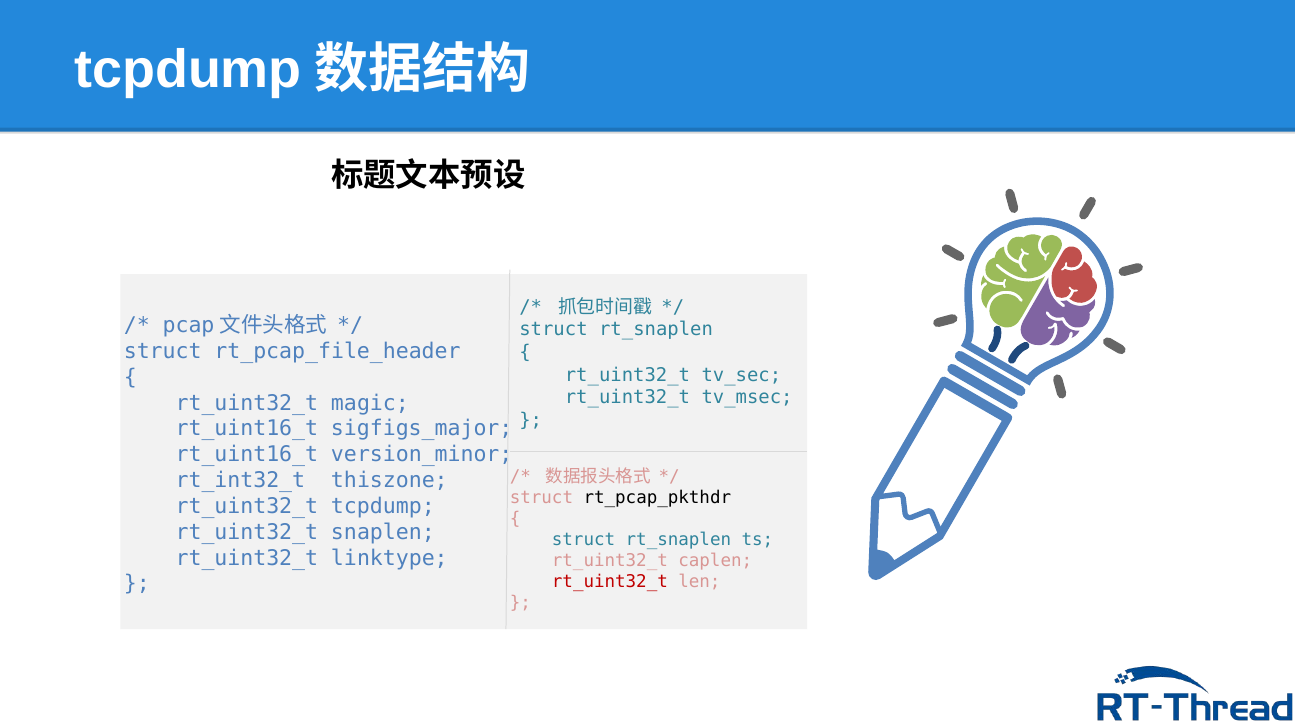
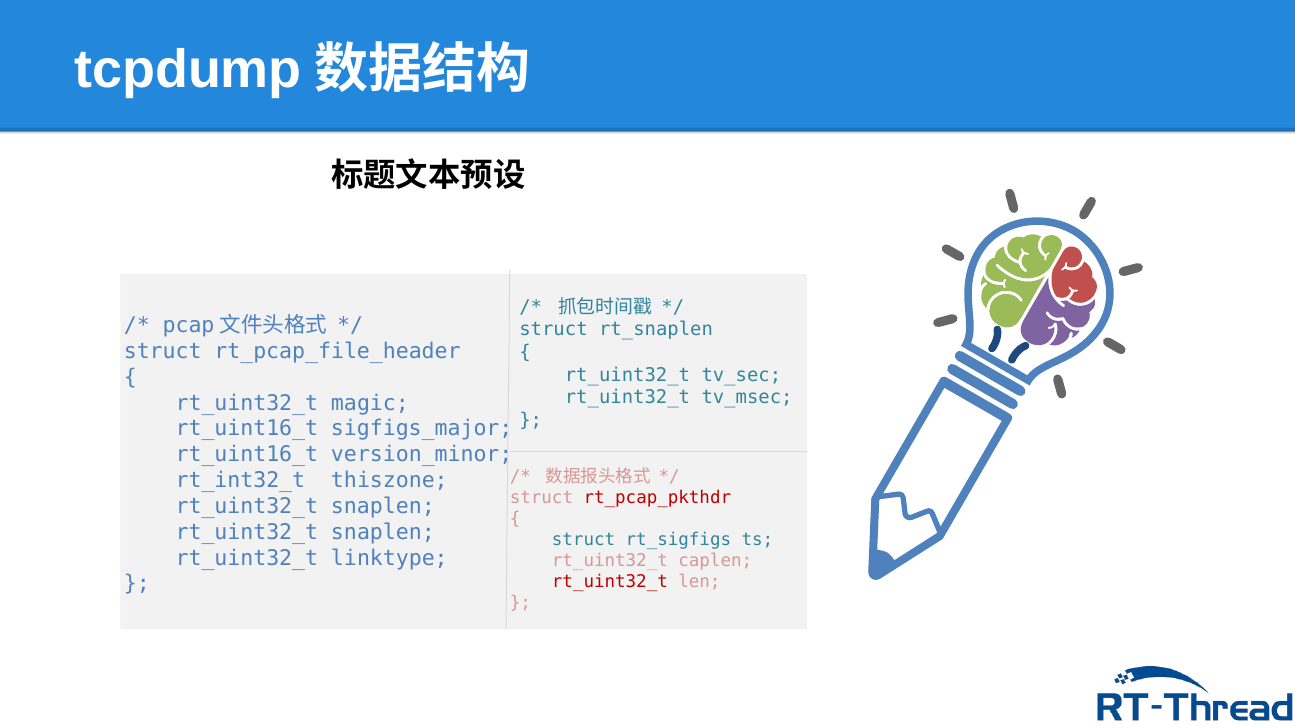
rt_pcap_pkthdr colour: black -> red
tcpdump at (383, 507): tcpdump -> snaplen
rt_snaplen at (678, 540): rt_snaplen -> rt_sigfigs
